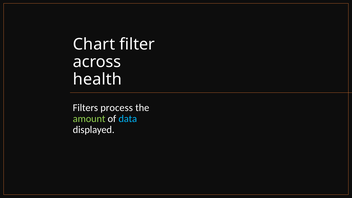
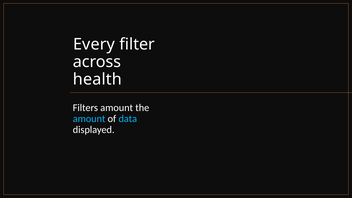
Chart: Chart -> Every
Filters process: process -> amount
amount at (89, 119) colour: light green -> light blue
